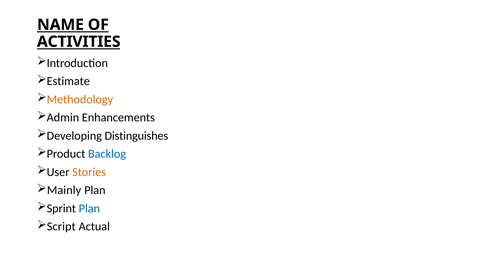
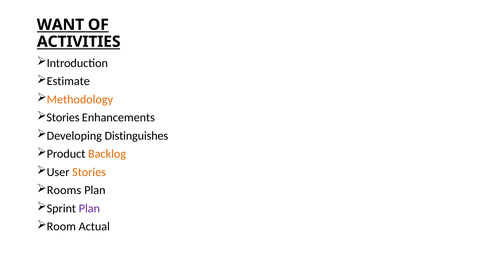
NAME: NAME -> WANT
Admin at (63, 118): Admin -> Stories
Backlog colour: blue -> orange
Mainly: Mainly -> Rooms
Plan at (89, 209) colour: blue -> purple
Script: Script -> Room
